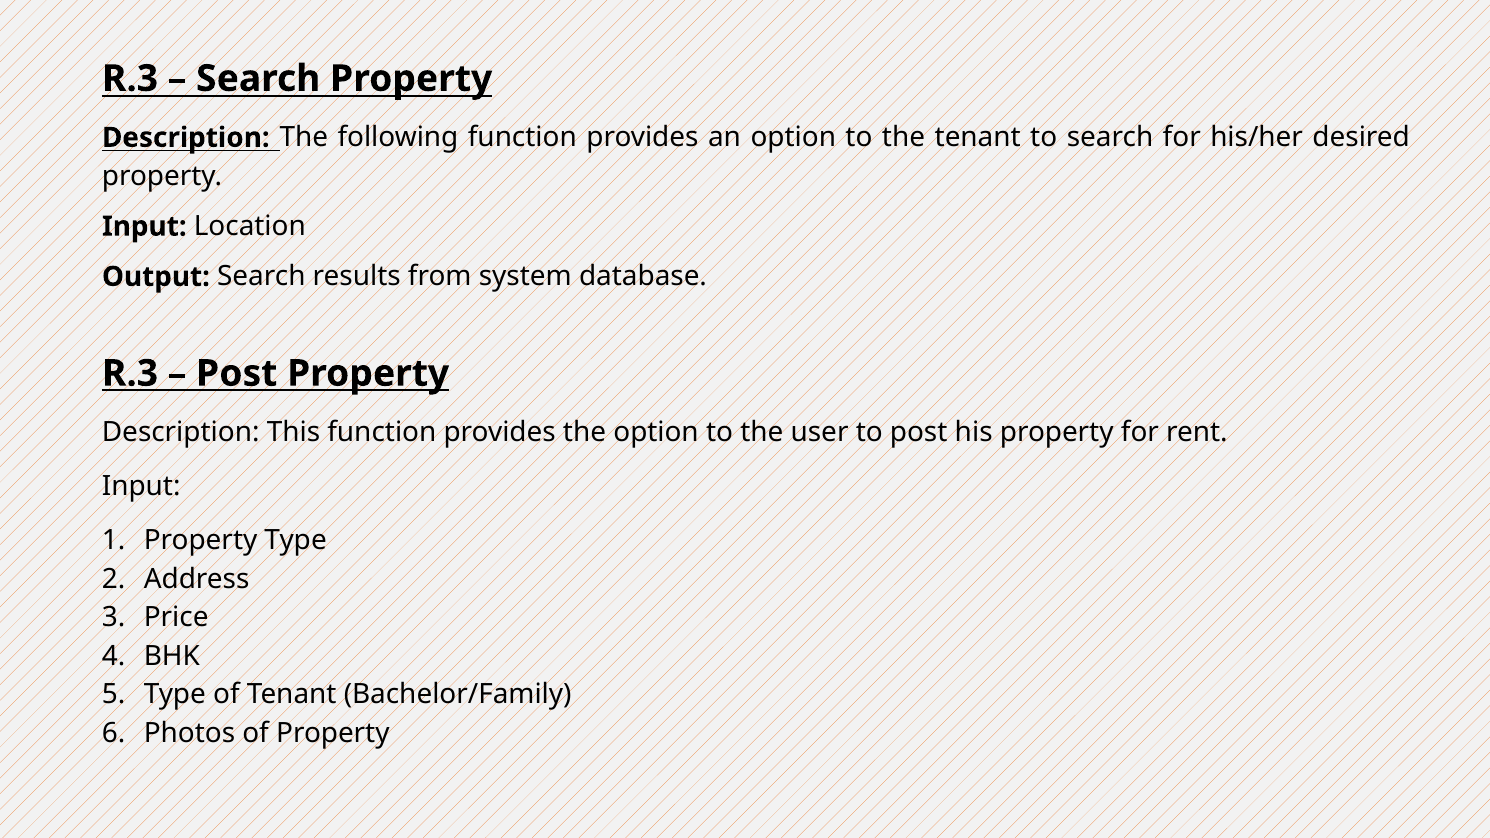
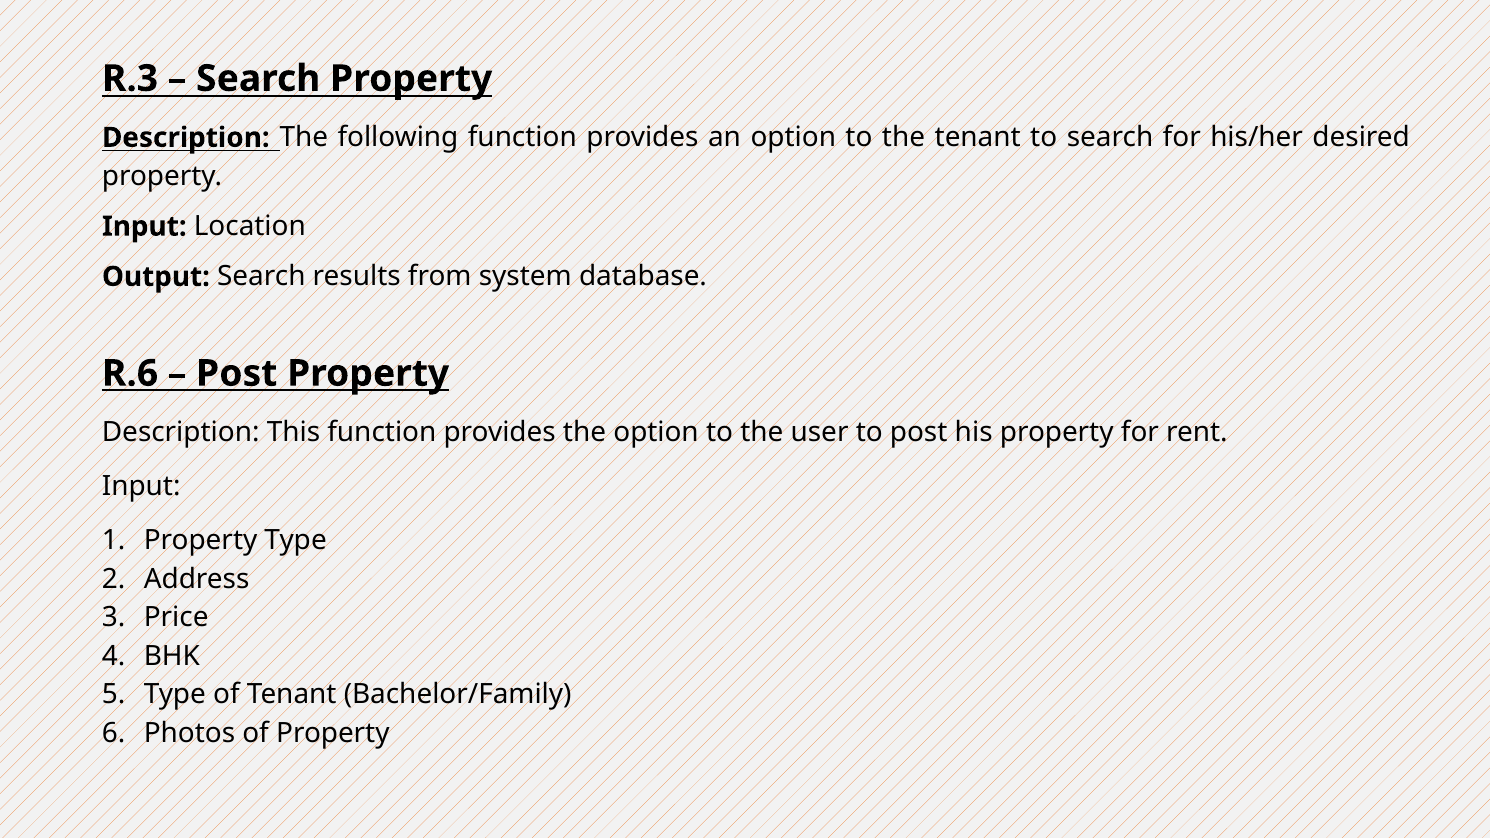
R.3 at (130, 374): R.3 -> R.6
